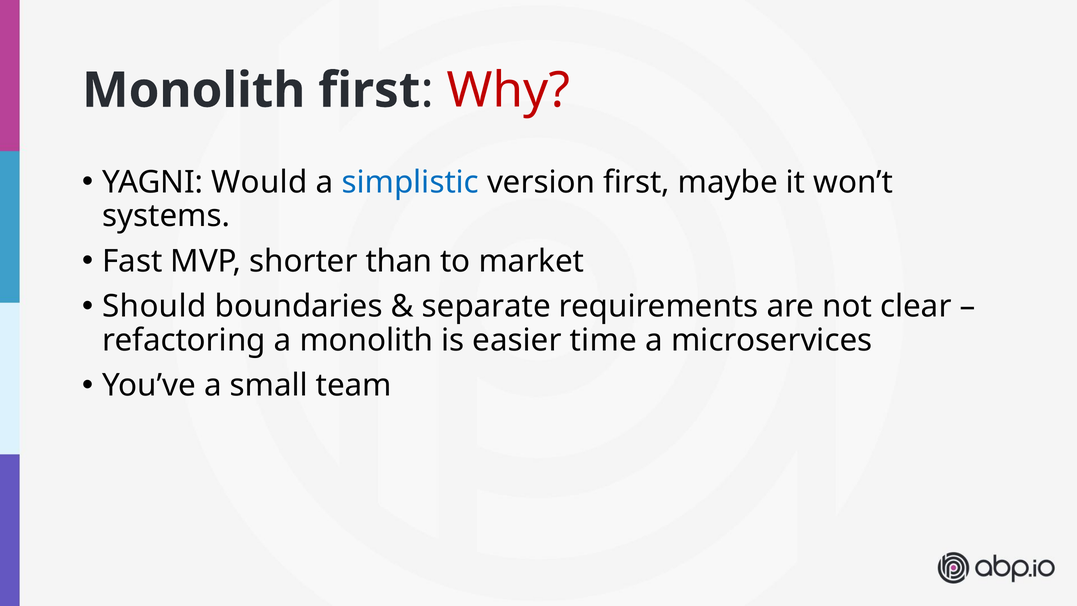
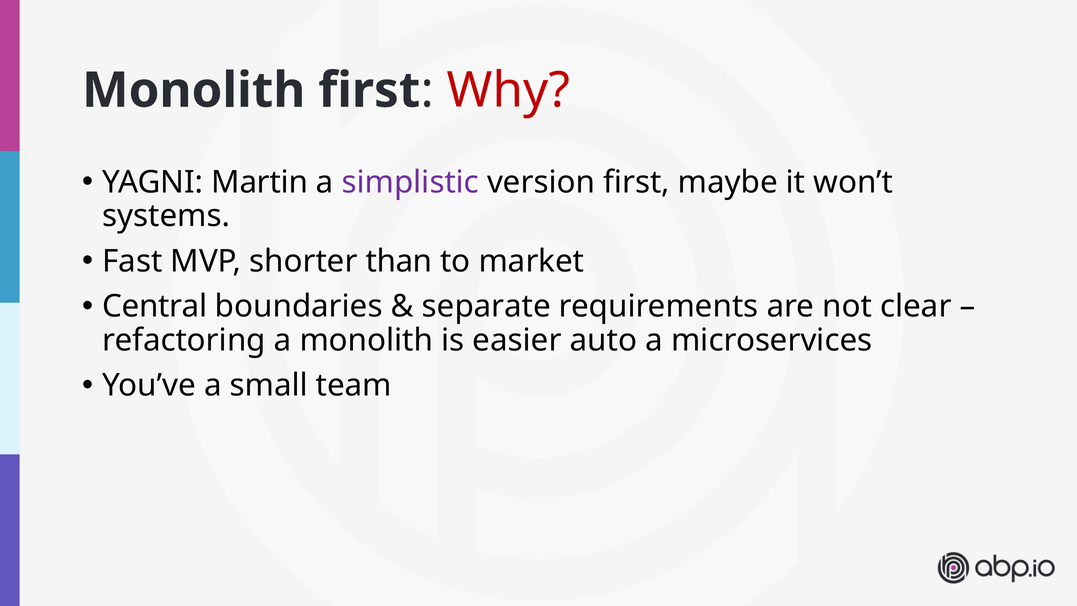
Would: Would -> Martin
simplistic colour: blue -> purple
Should: Should -> Central
time: time -> auto
